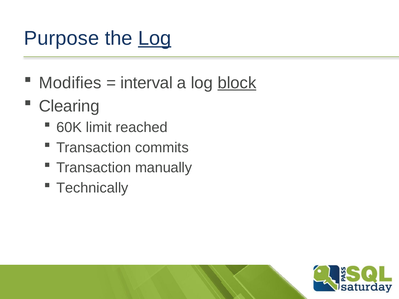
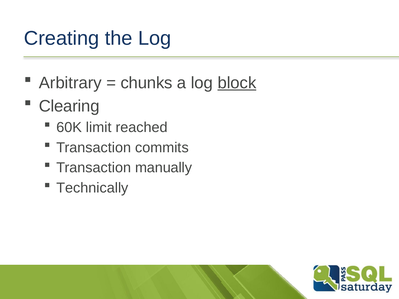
Purpose: Purpose -> Creating
Log at (155, 38) underline: present -> none
Modifies: Modifies -> Arbitrary
interval: interval -> chunks
